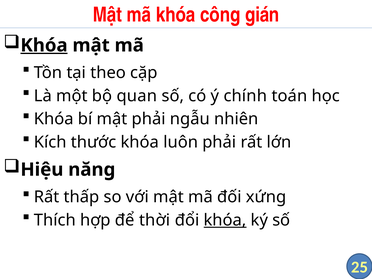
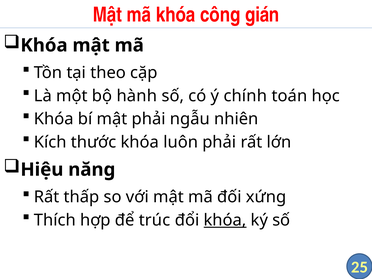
Khóa at (44, 45) underline: present -> none
quan: quan -> hành
thời: thời -> trúc
